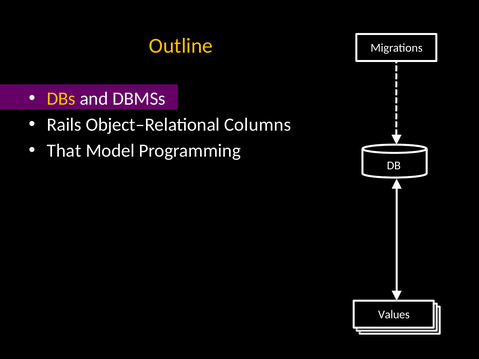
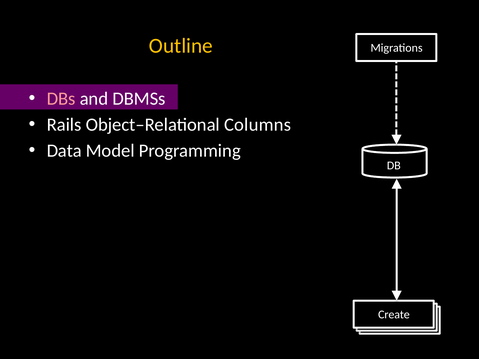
DBs colour: yellow -> pink
That: That -> Data
Values: Values -> Create
